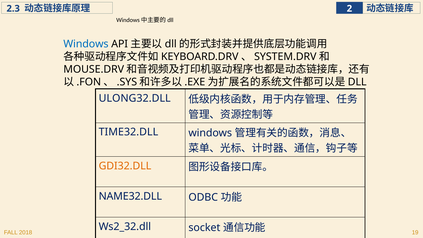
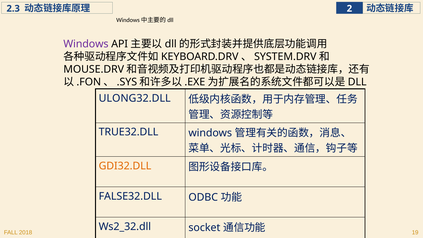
Windows at (86, 44) colour: blue -> purple
TIME32.DLL: TIME32.DLL -> TRUE32.DLL
NAME32.DLL: NAME32.DLL -> FALSE32.DLL
